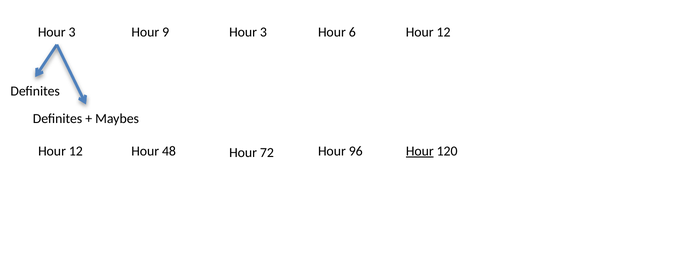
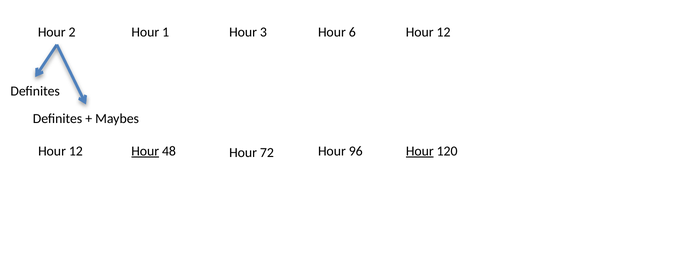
3 at (72, 32): 3 -> 2
9: 9 -> 1
Hour at (145, 151) underline: none -> present
